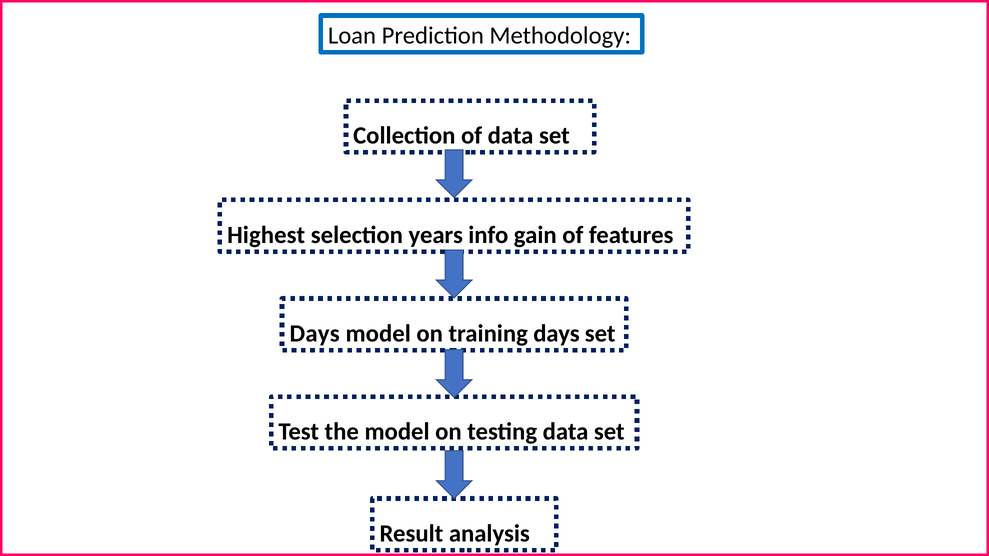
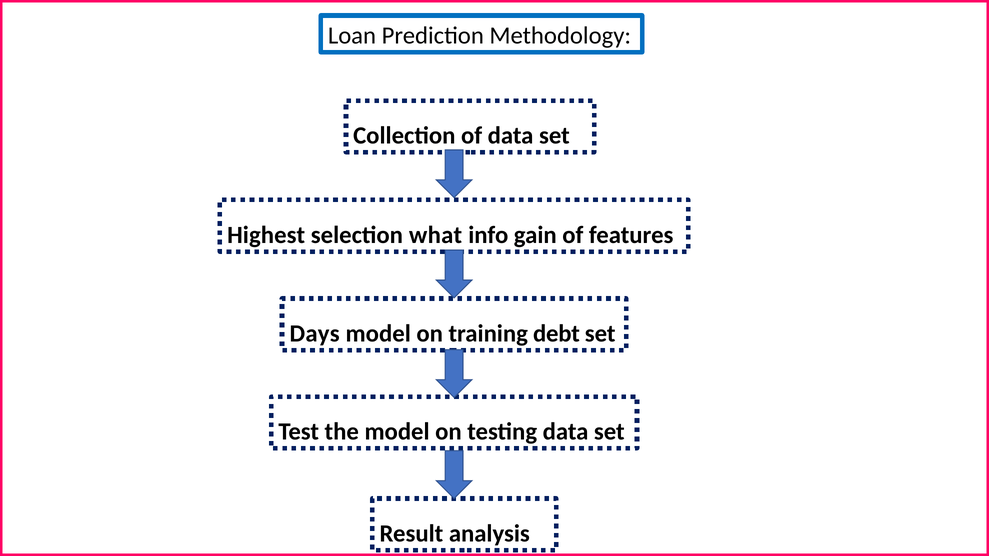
years: years -> what
training days: days -> debt
